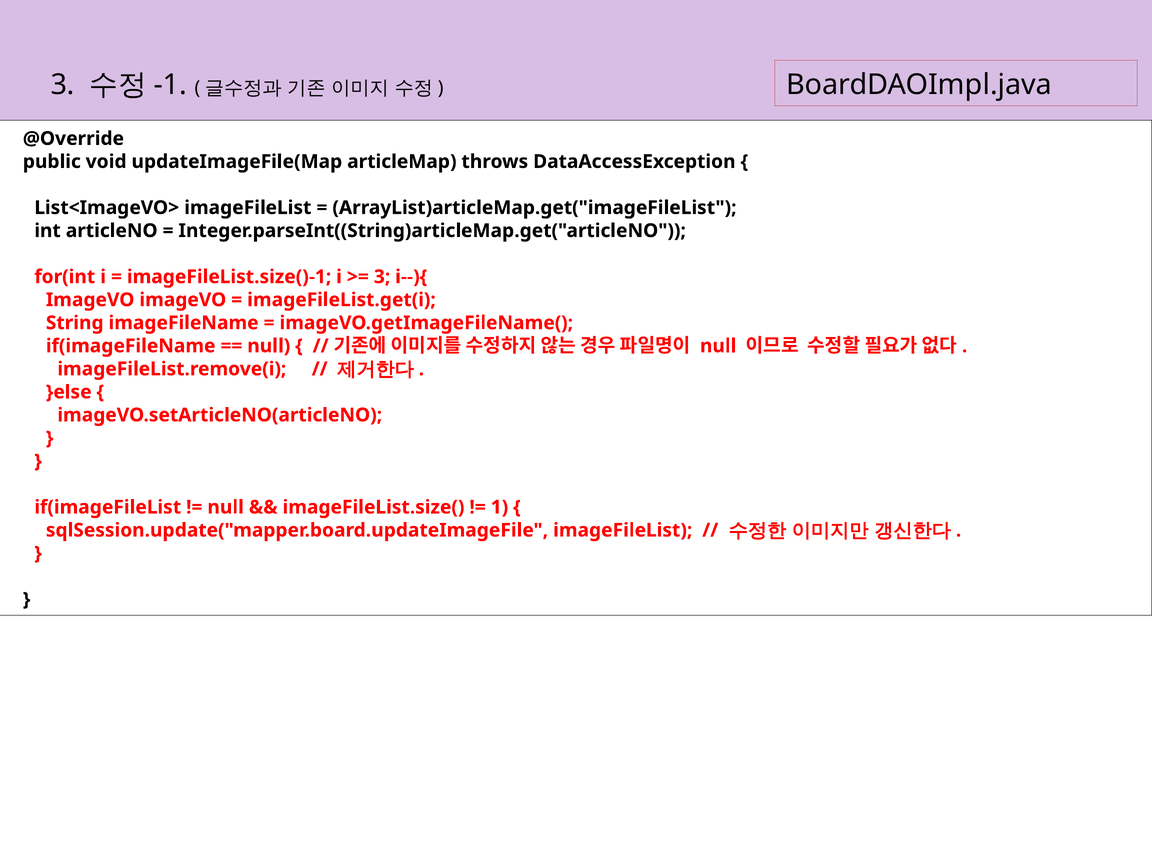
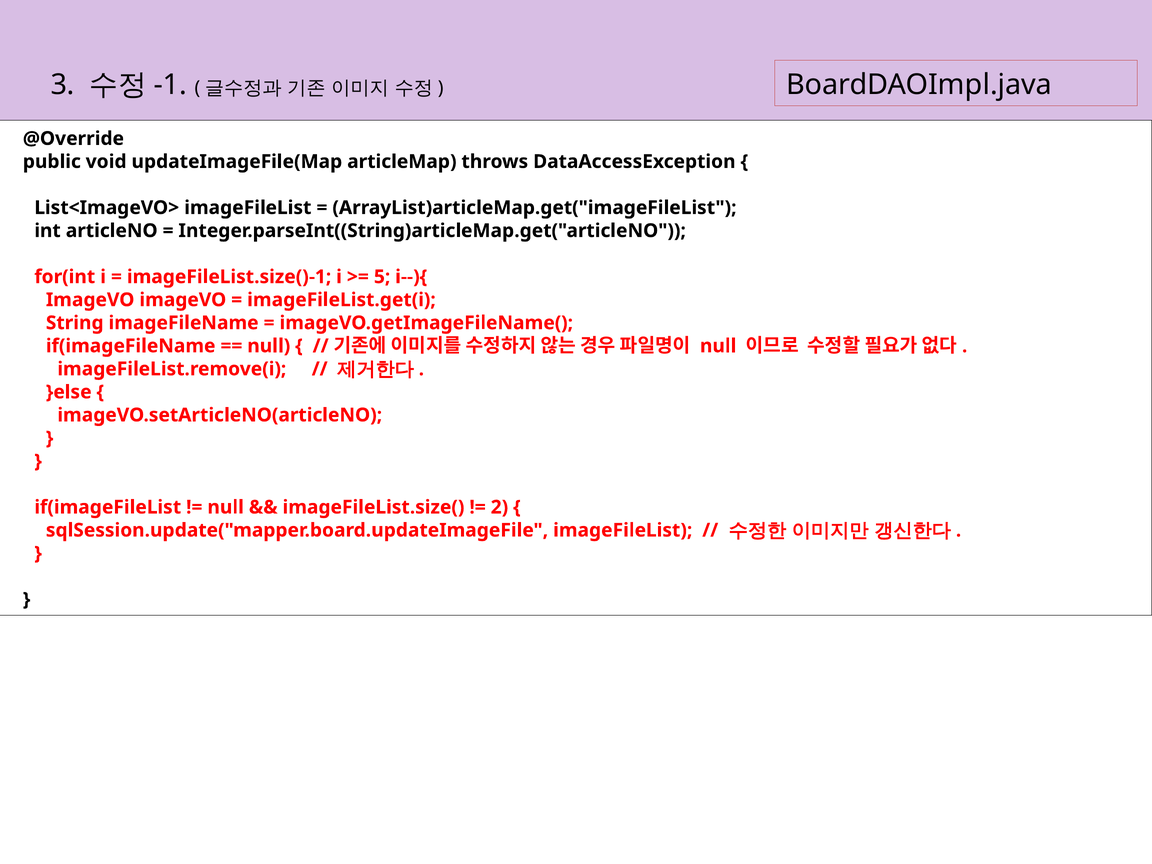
3 at (382, 277): 3 -> 5
1: 1 -> 2
